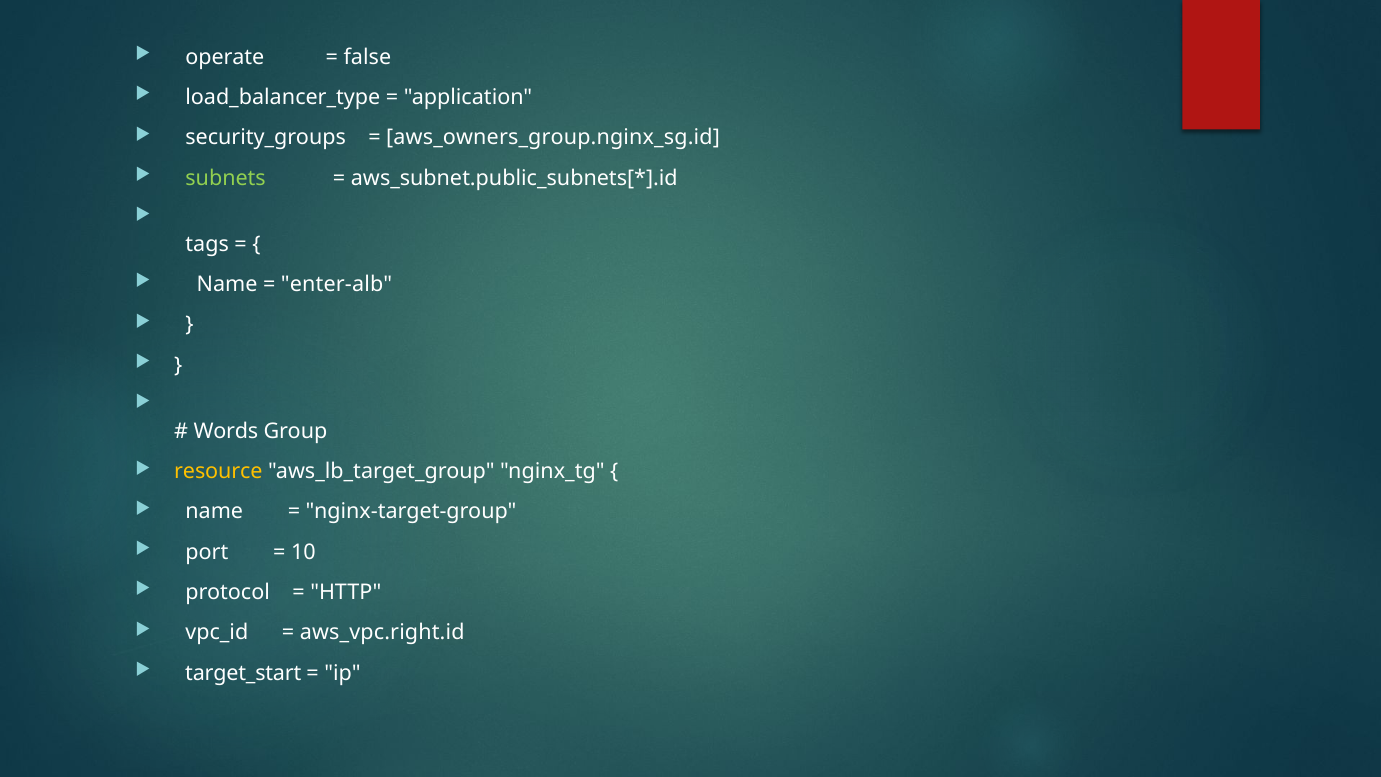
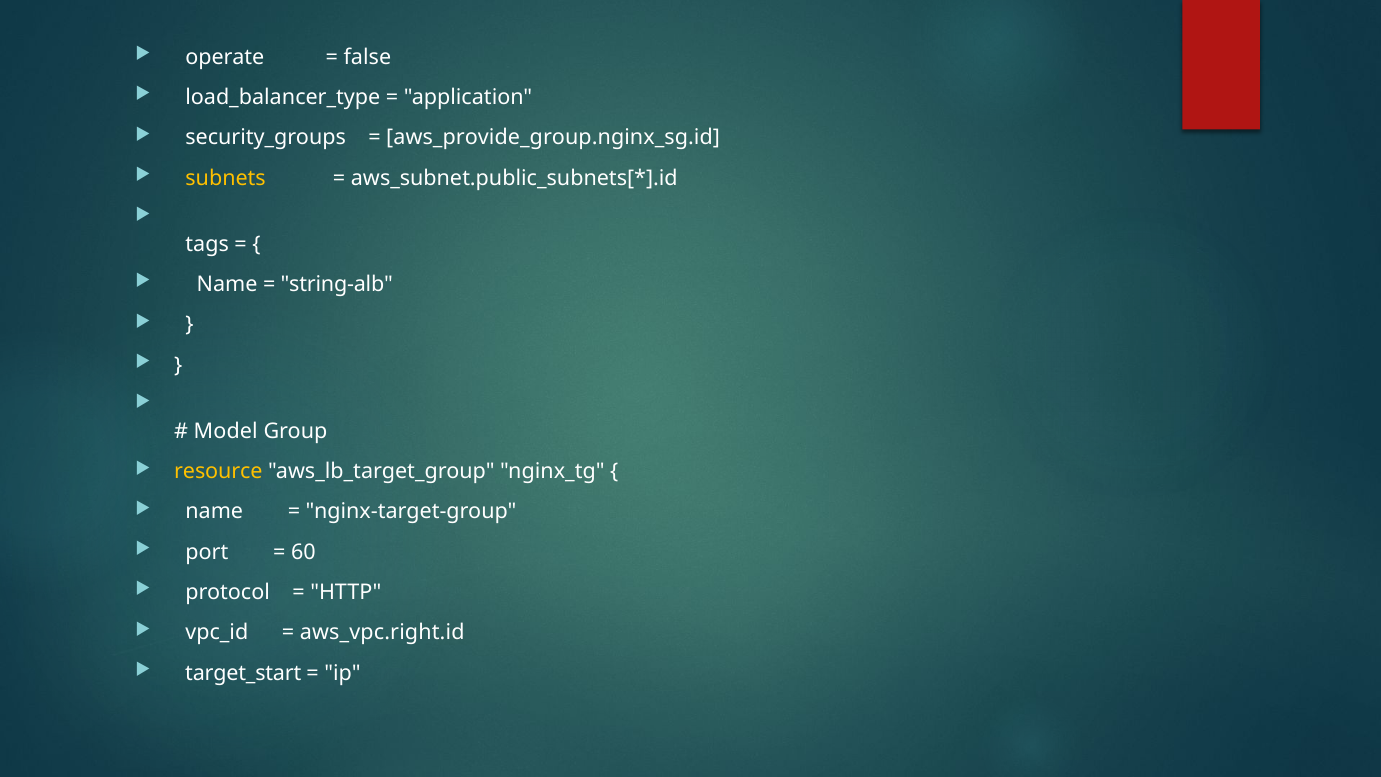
aws_owners_group.nginx_sg.id: aws_owners_group.nginx_sg.id -> aws_provide_group.nginx_sg.id
subnets colour: light green -> yellow
enter-alb: enter-alb -> string-alb
Words: Words -> Model
10: 10 -> 60
